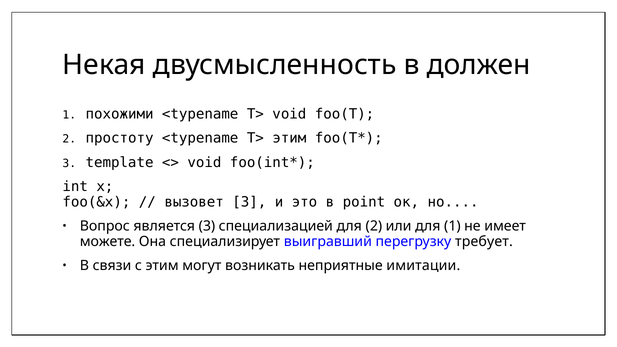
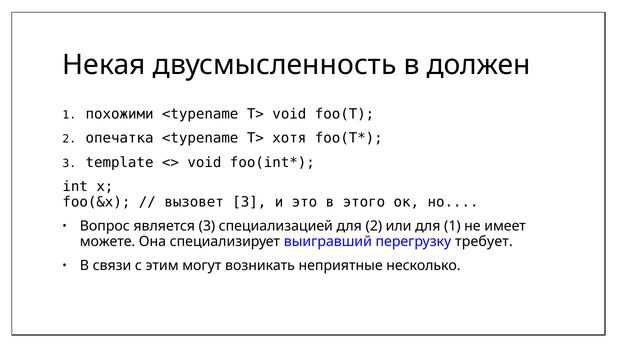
простоту: простоту -> опечатка
T> этим: этим -> хотя
point: point -> этого
имитации: имитации -> несколько
